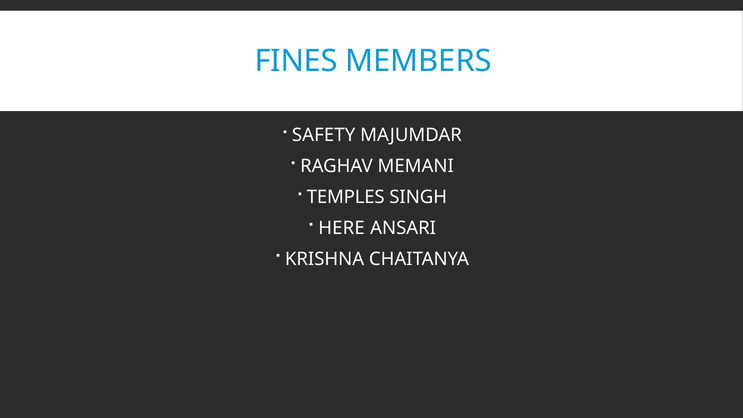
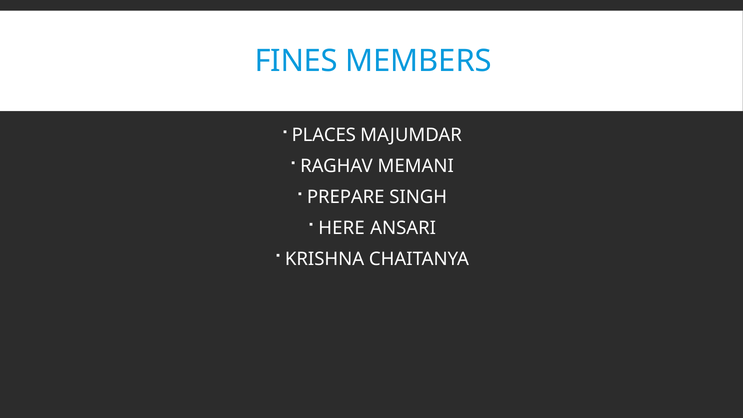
SAFETY: SAFETY -> PLACES
TEMPLES: TEMPLES -> PREPARE
